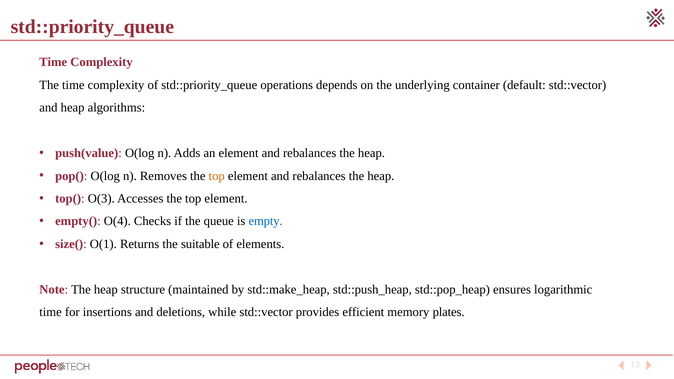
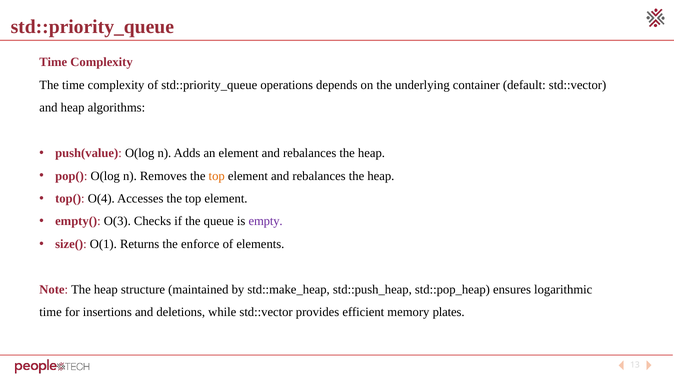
O(3: O(3 -> O(4
O(4: O(4 -> O(3
empty colour: blue -> purple
suitable: suitable -> enforce
